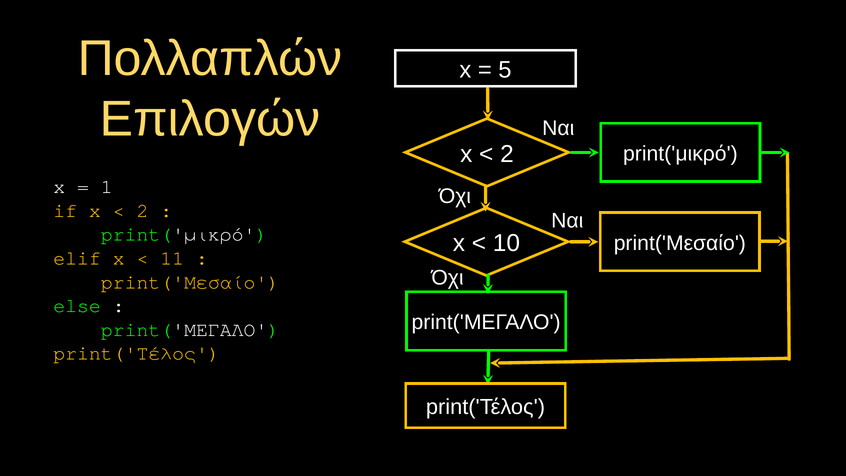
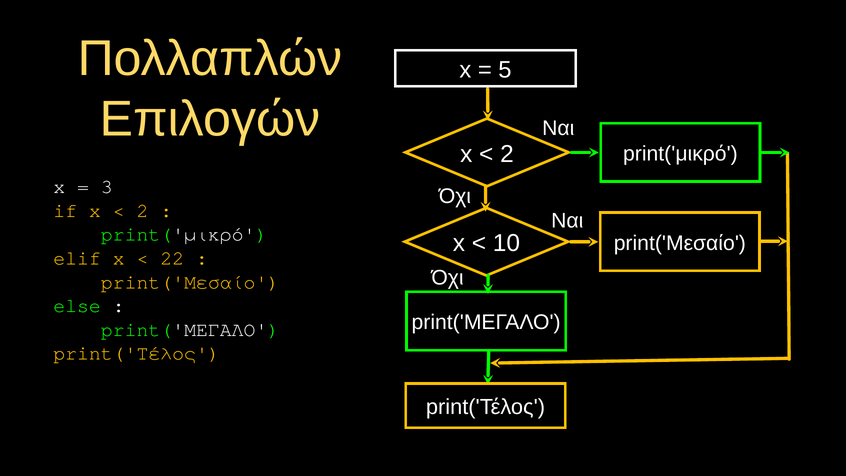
1: 1 -> 3
11: 11 -> 22
